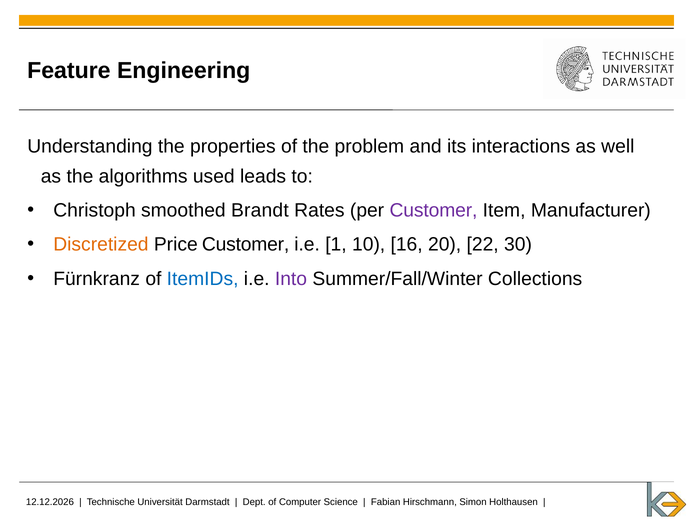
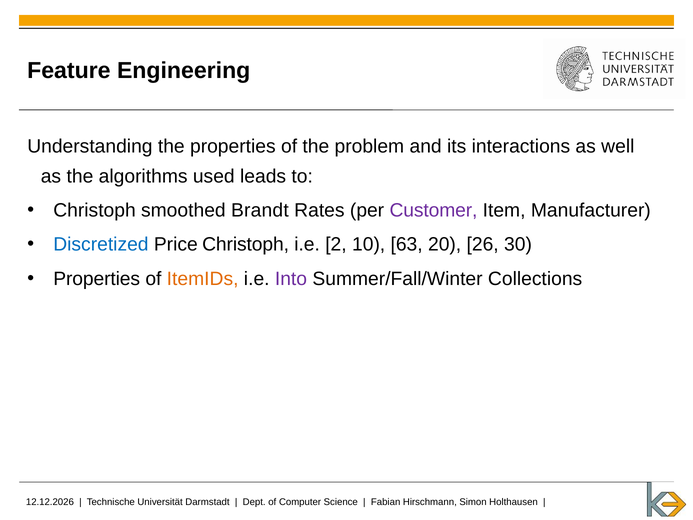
Discretized colour: orange -> blue
Price Customer: Customer -> Christoph
1: 1 -> 2
16: 16 -> 63
22: 22 -> 26
Fürnkranz at (97, 279): Fürnkranz -> Properties
ItemIDs colour: blue -> orange
